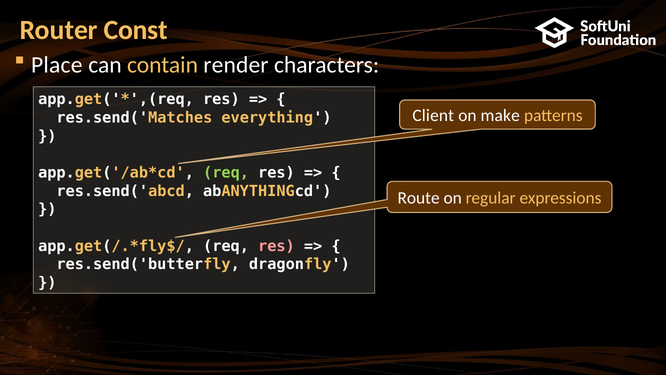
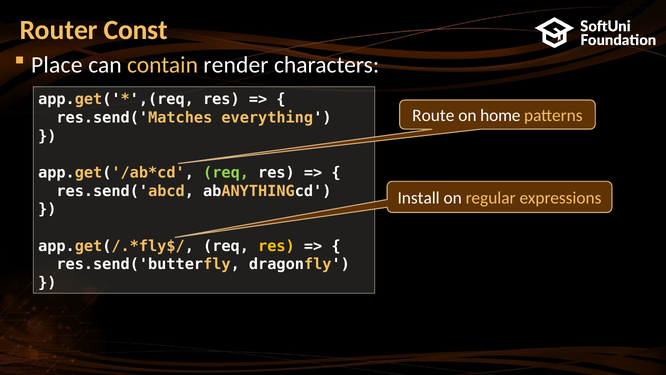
Client: Client -> Route
make: make -> home
Route: Route -> Install
res at (276, 246) colour: pink -> yellow
